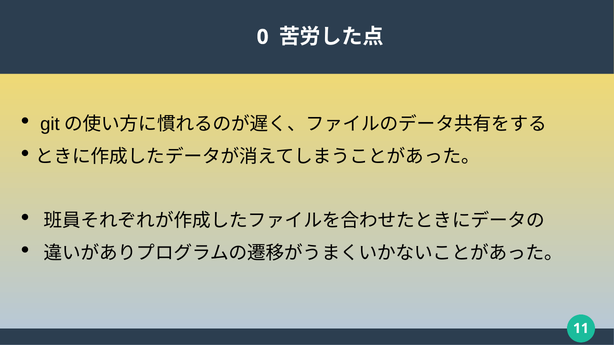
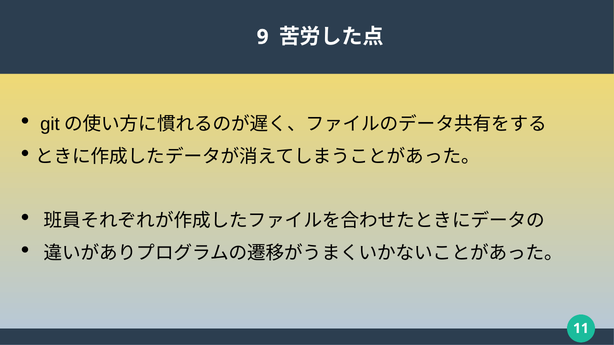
0: 0 -> 9
